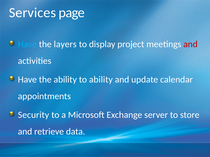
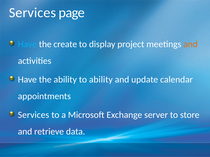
layers: layers -> create
and at (190, 44) colour: red -> orange
Security at (34, 115): Security -> Services
